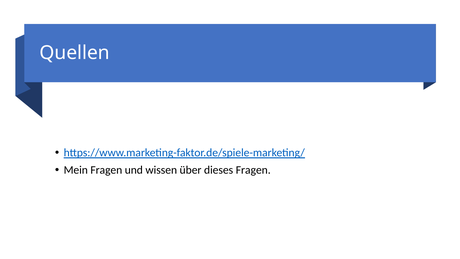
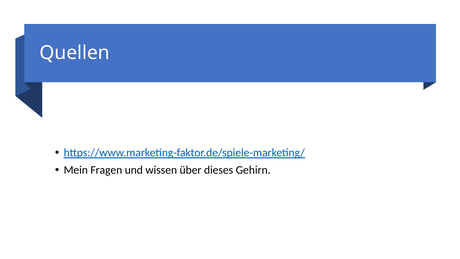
dieses Fragen: Fragen -> Gehirn
